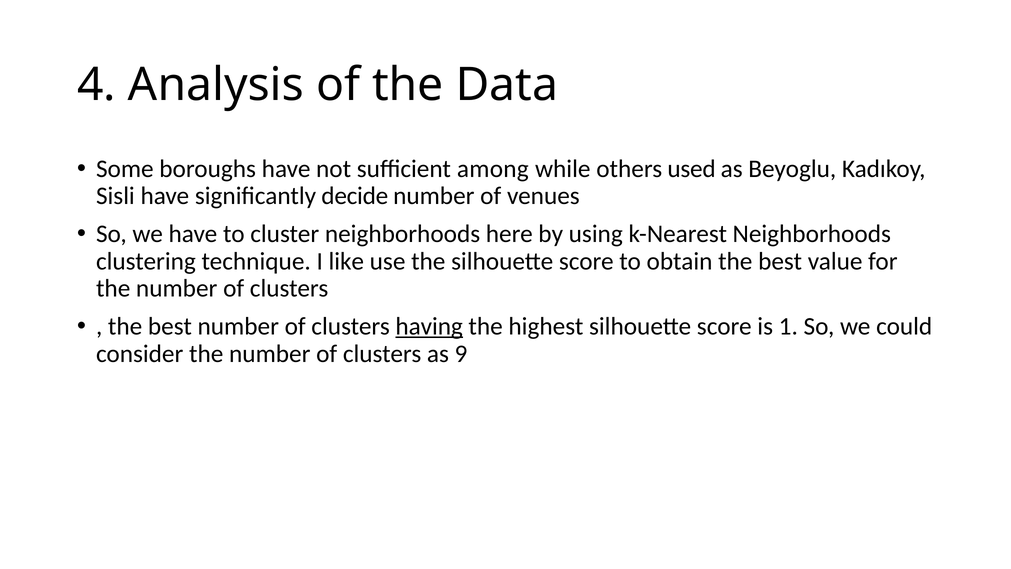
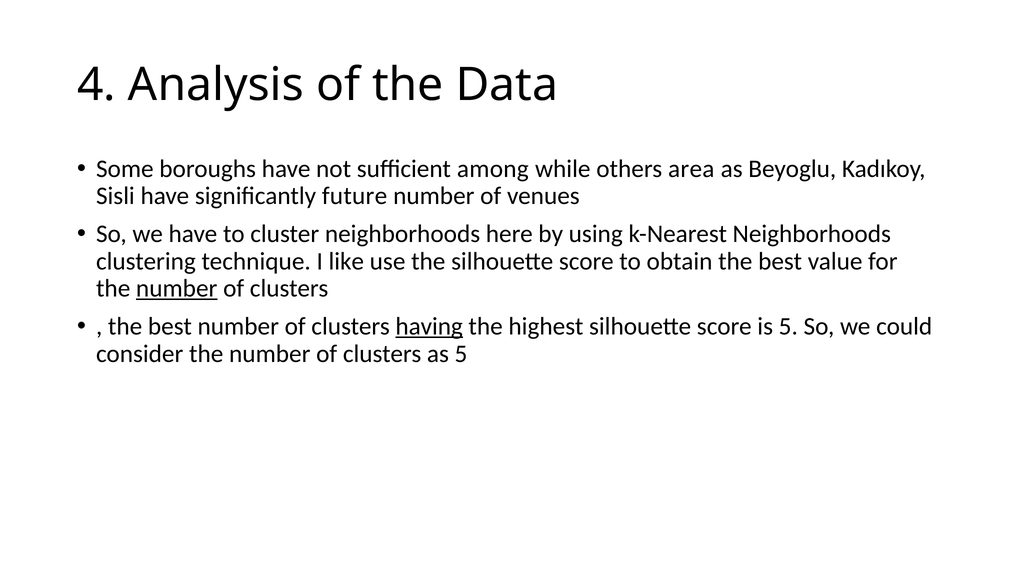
used: used -> area
decide: decide -> future
number at (177, 288) underline: none -> present
is 1: 1 -> 5
as 9: 9 -> 5
